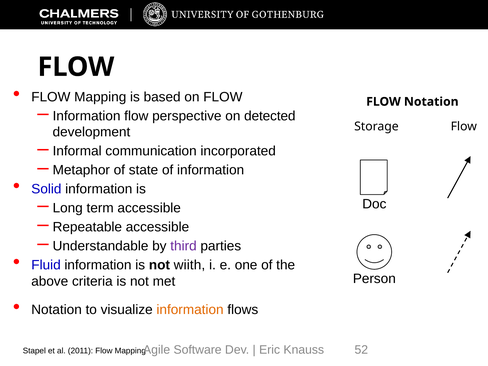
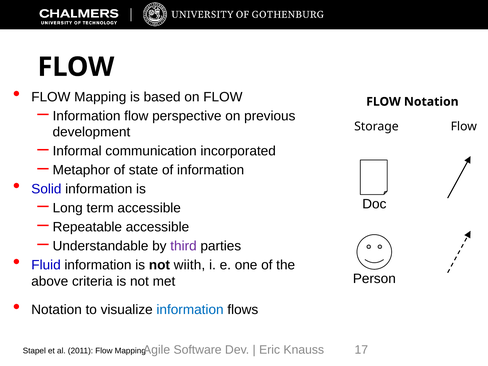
detected: detected -> previous
information at (190, 310) colour: orange -> blue
52: 52 -> 17
